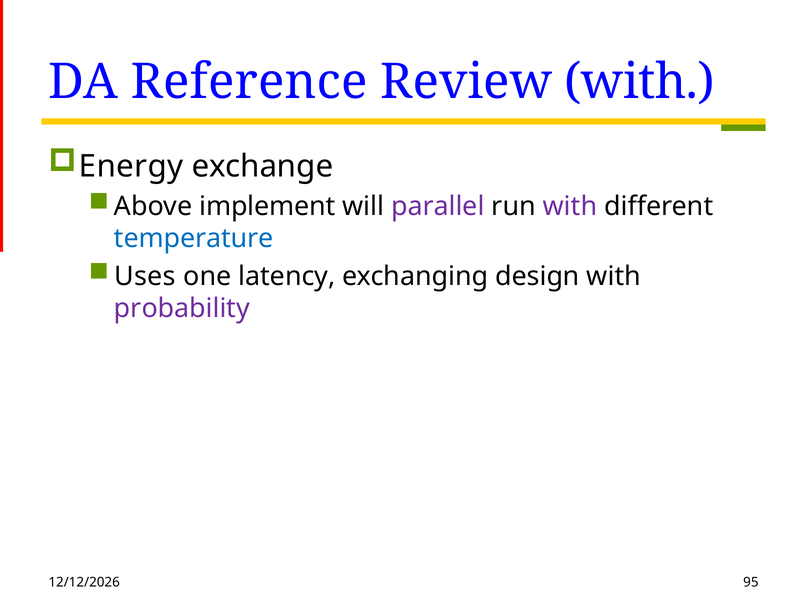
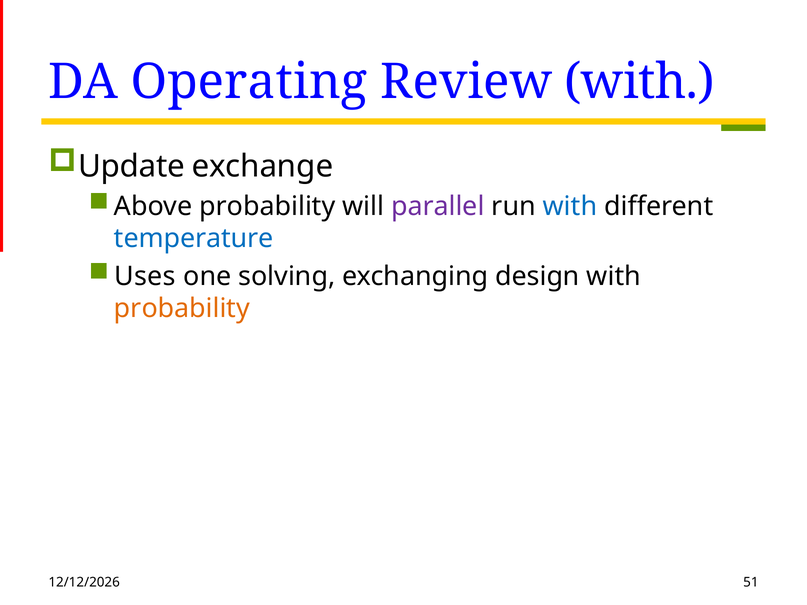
Reference: Reference -> Operating
Energy: Energy -> Update
Above implement: implement -> probability
with at (570, 206) colour: purple -> blue
latency: latency -> solving
probability at (182, 309) colour: purple -> orange
95: 95 -> 51
